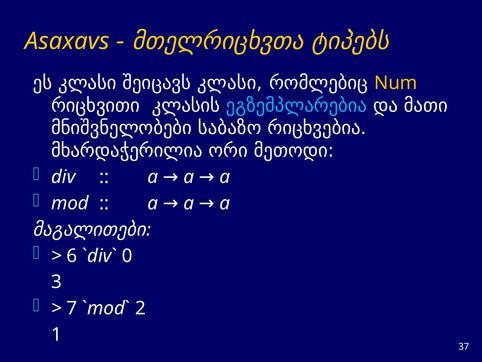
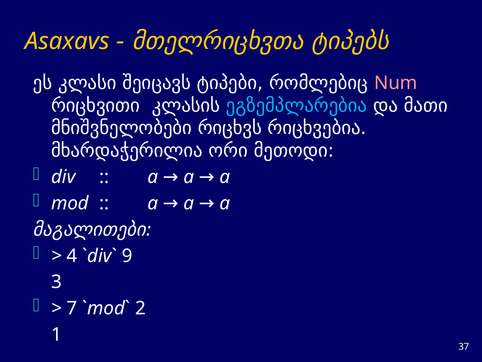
შეიცავს კლასი: კლასი -> ტიპები
Num colour: yellow -> pink
საბაზო: საბაზო -> რიცხვს
6: 6 -> 4
0: 0 -> 9
